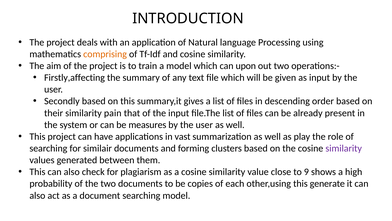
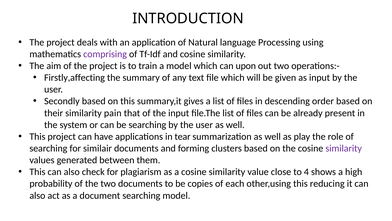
comprising colour: orange -> purple
be measures: measures -> searching
vast: vast -> tear
9: 9 -> 4
generate: generate -> reducing
